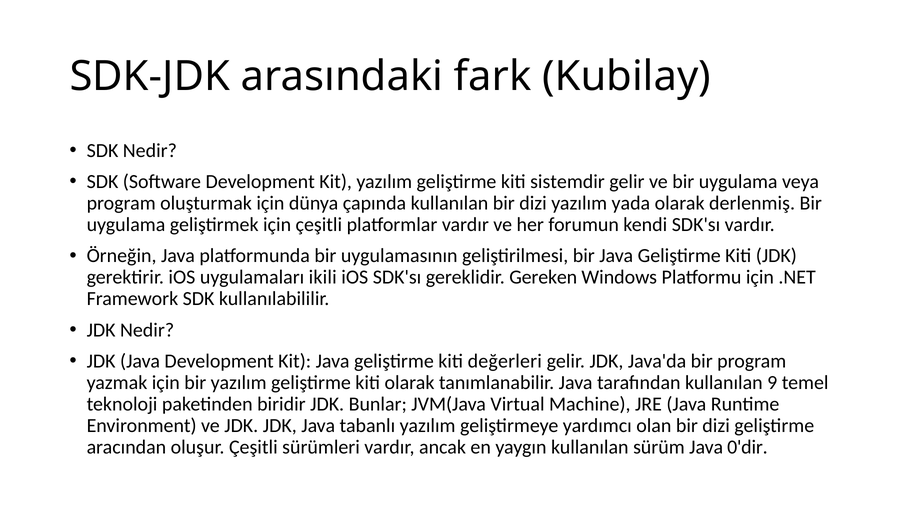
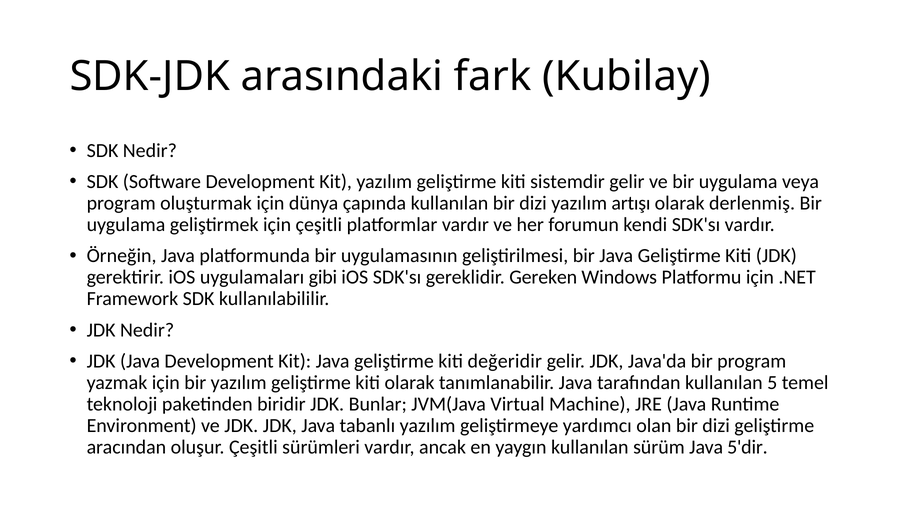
yada: yada -> artışı
ikili: ikili -> gibi
değerleri: değerleri -> değeridir
9: 9 -> 5
0'dir: 0'dir -> 5'dir
